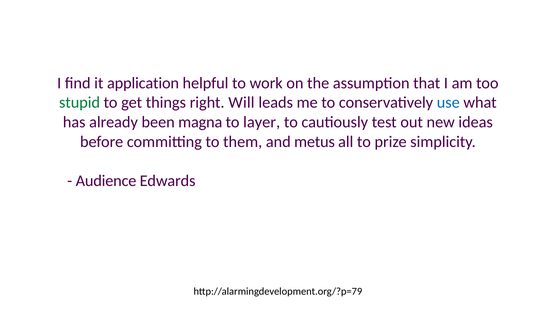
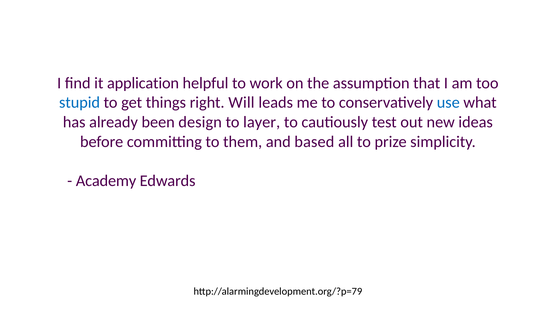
stupid colour: green -> blue
magna: magna -> design
metus: metus -> based
Audience: Audience -> Academy
